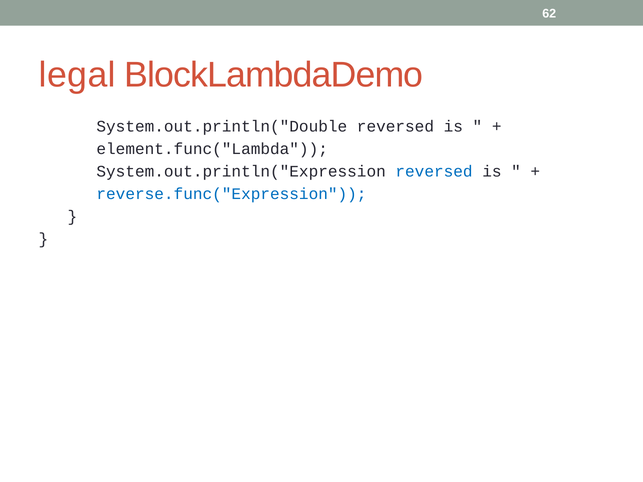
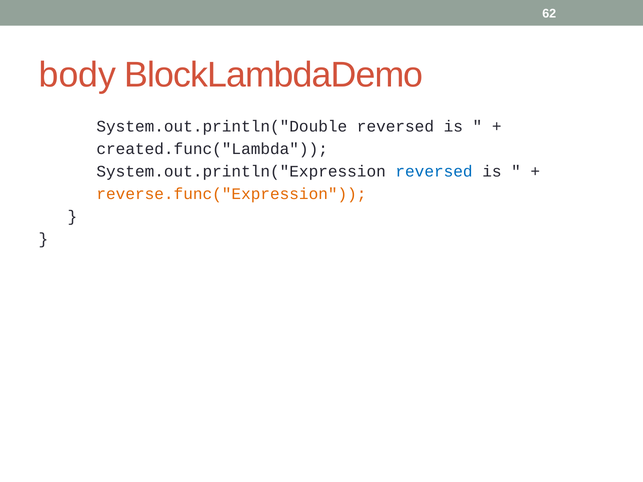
legal: legal -> body
element.func("Lambda: element.func("Lambda -> created.func("Lambda
reverse.func("Expression colour: blue -> orange
